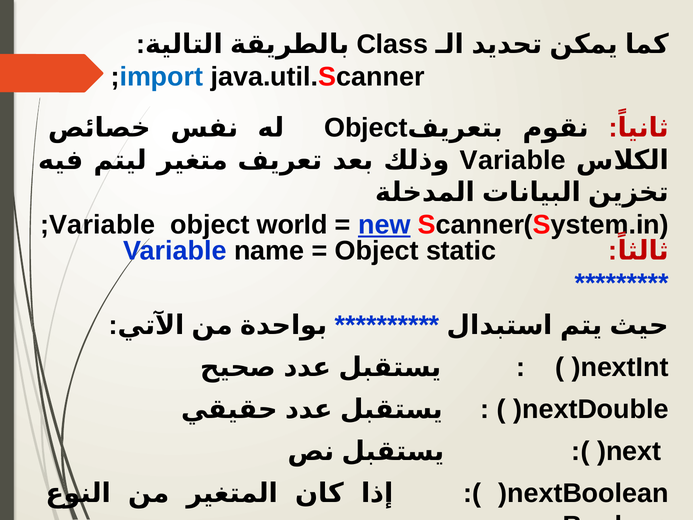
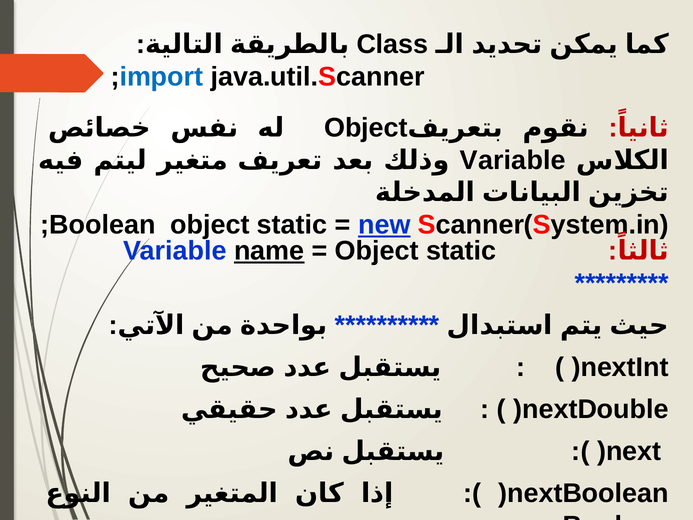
Variable at (102, 225): Variable -> Boolean
world at (292, 225): world -> static
name underline: none -> present
